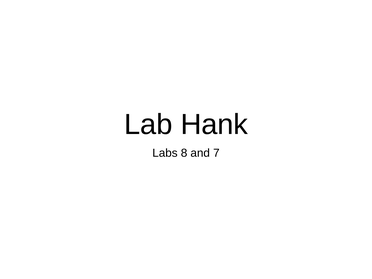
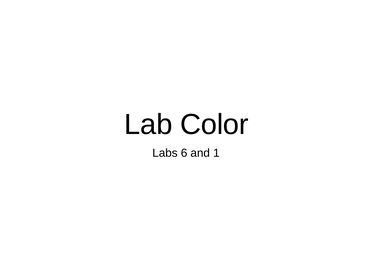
Hank: Hank -> Color
8: 8 -> 6
7: 7 -> 1
